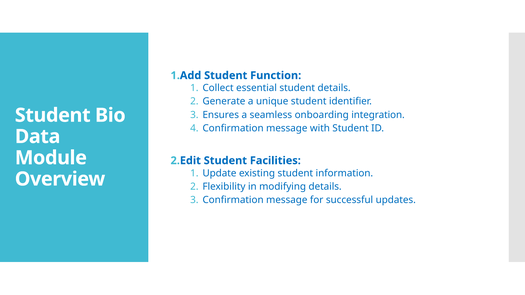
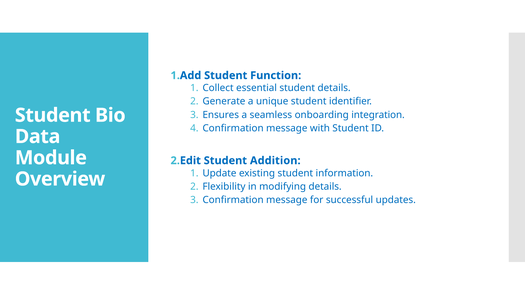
Facilities: Facilities -> Addition
